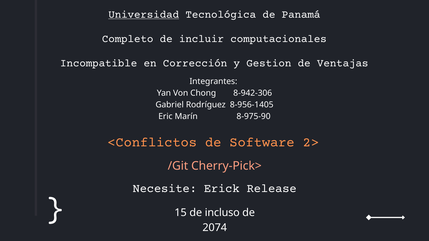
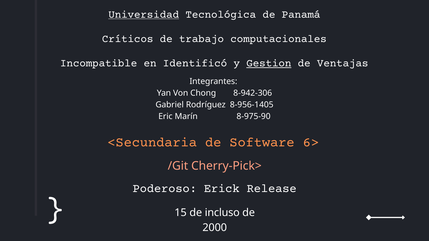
Completo: Completo -> Críticos
incluir: incluir -> trabajo
Corrección: Corrección -> Identificó
Gestion underline: none -> present
<Conflictos: <Conflictos -> <Secundaria
2>: 2> -> 6>
Necesite: Necesite -> Poderoso
2074: 2074 -> 2000
